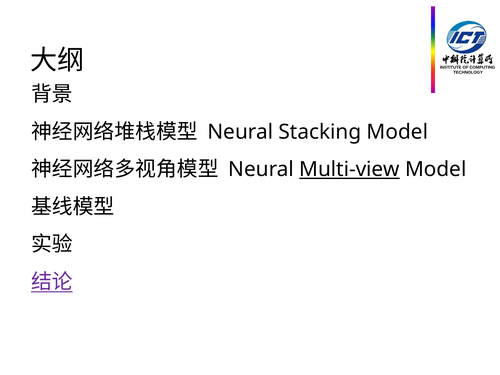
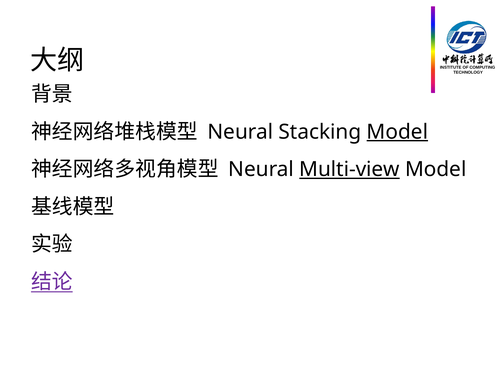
Model at (397, 132) underline: none -> present
